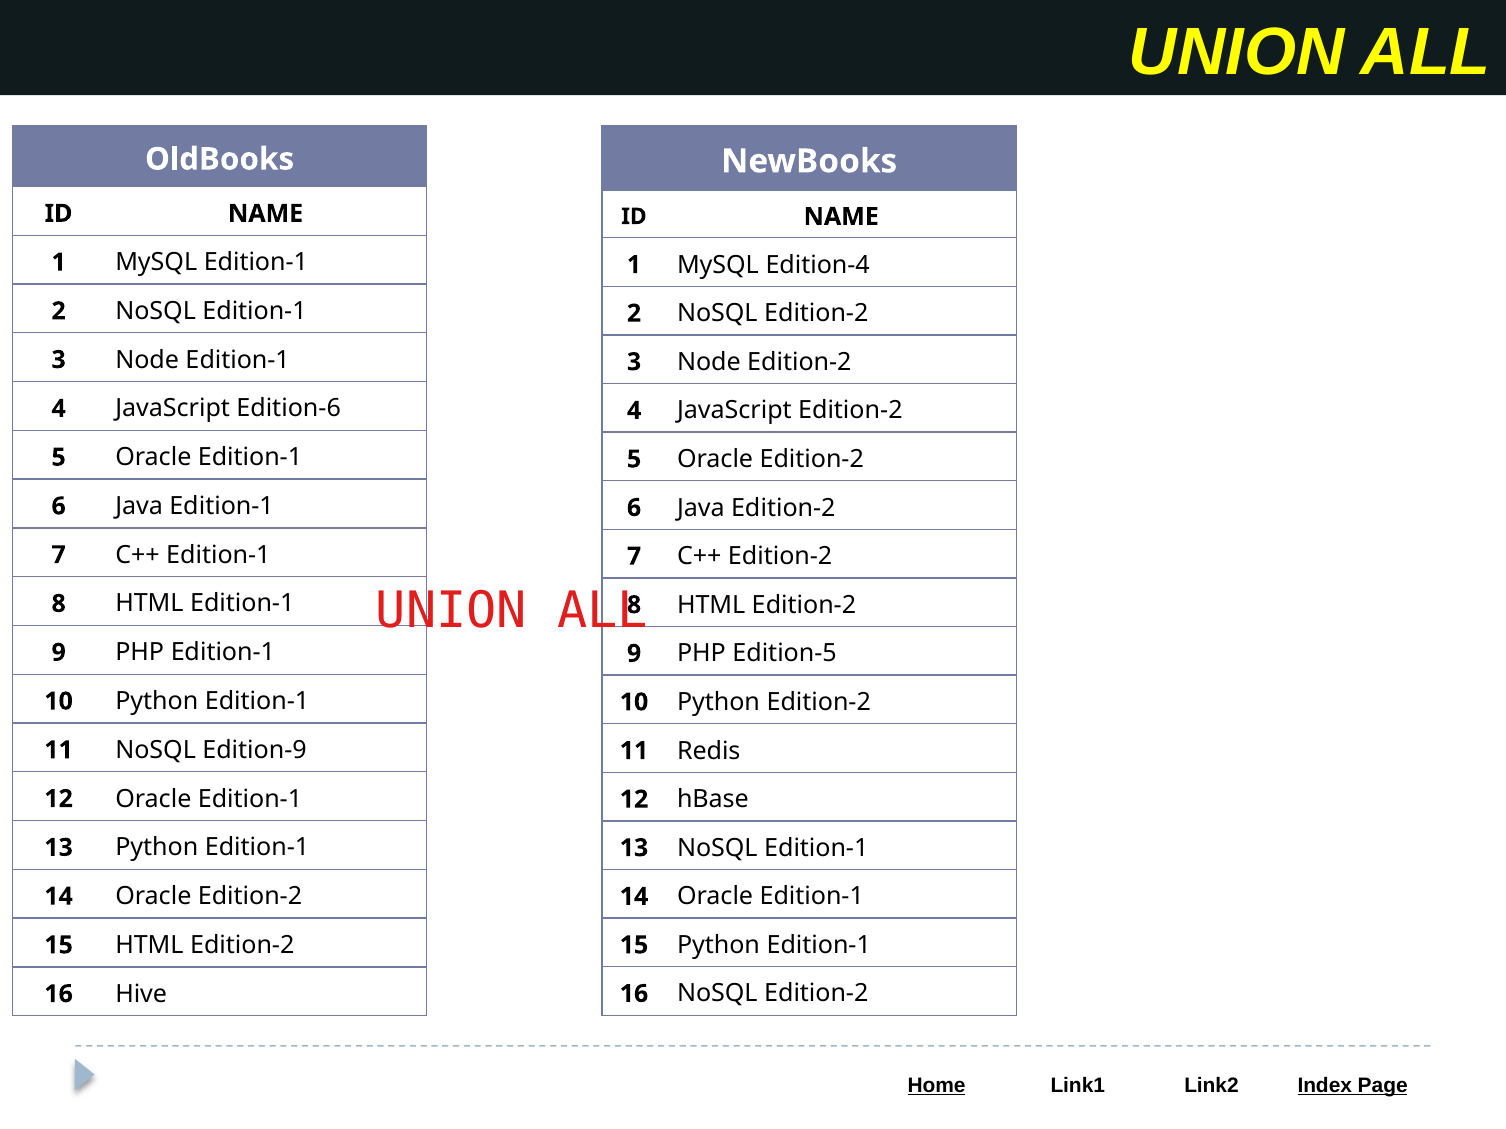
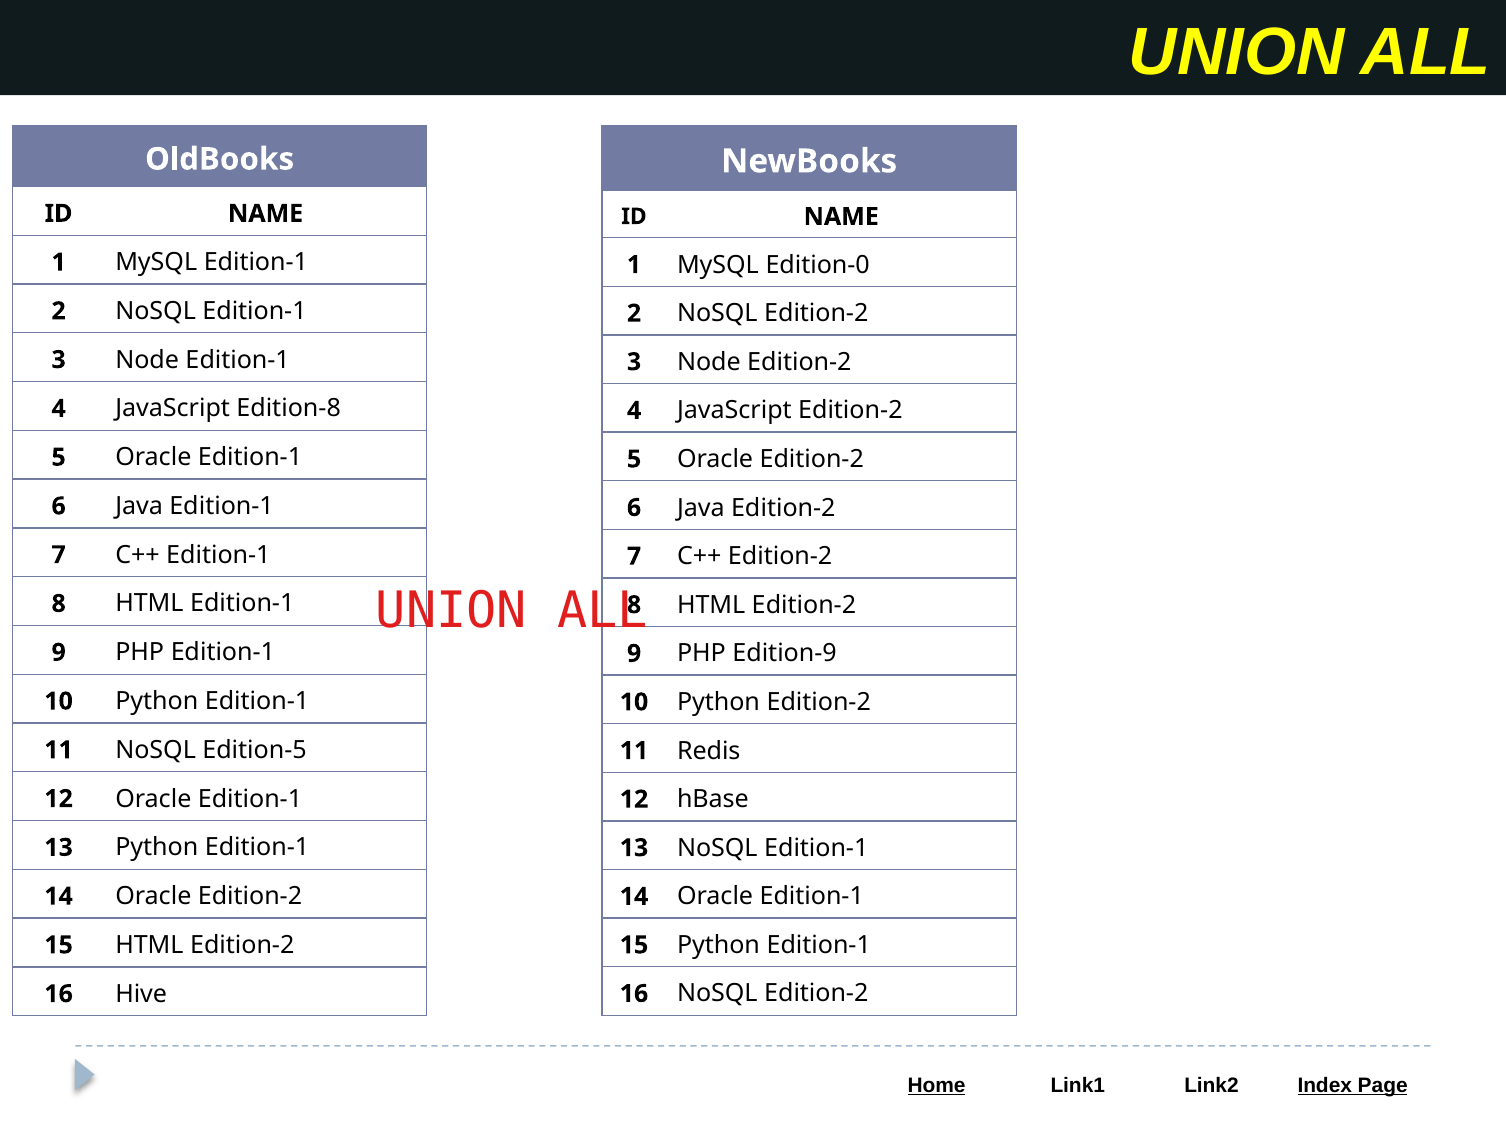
Edition-4: Edition-4 -> Edition-0
Edition-6: Edition-6 -> Edition-8
Edition-5: Edition-5 -> Edition-9
Edition-9: Edition-9 -> Edition-5
